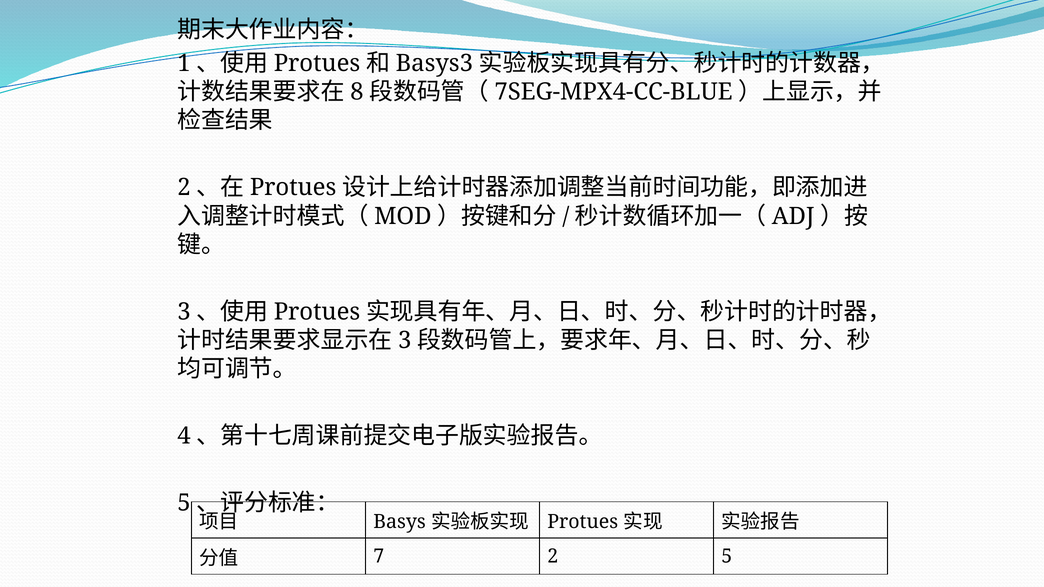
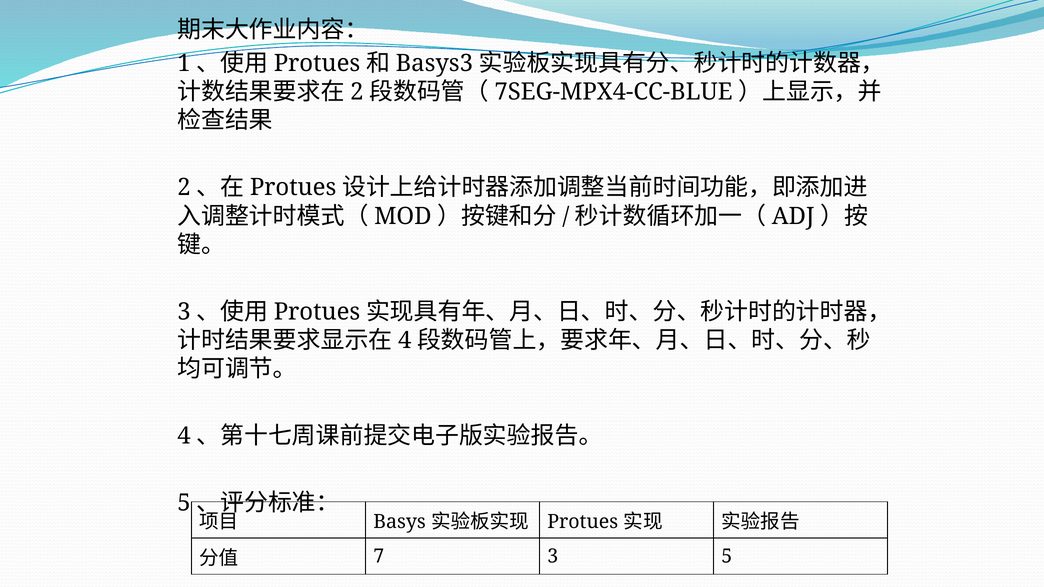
8 at (357, 92): 8 -> 2
3 at (405, 340): 3 -> 4
7 2: 2 -> 3
